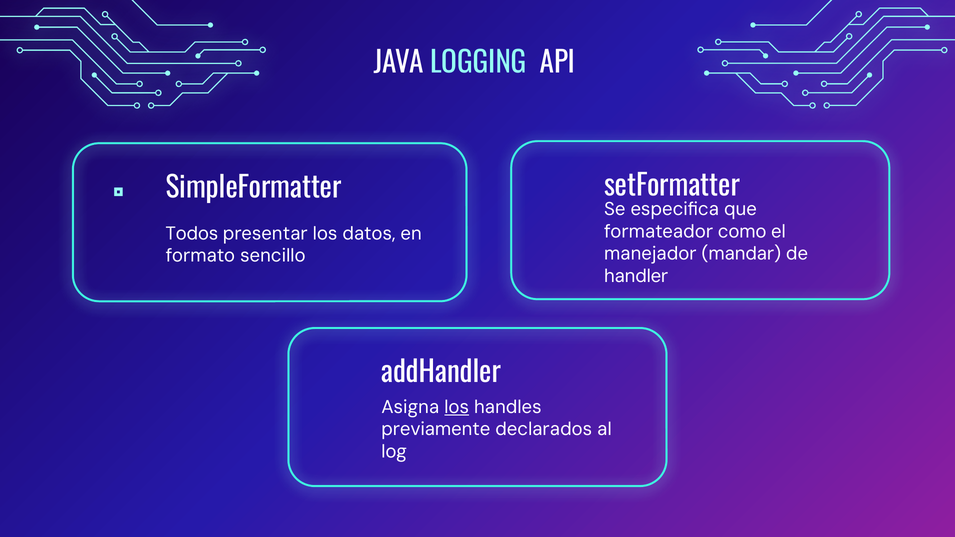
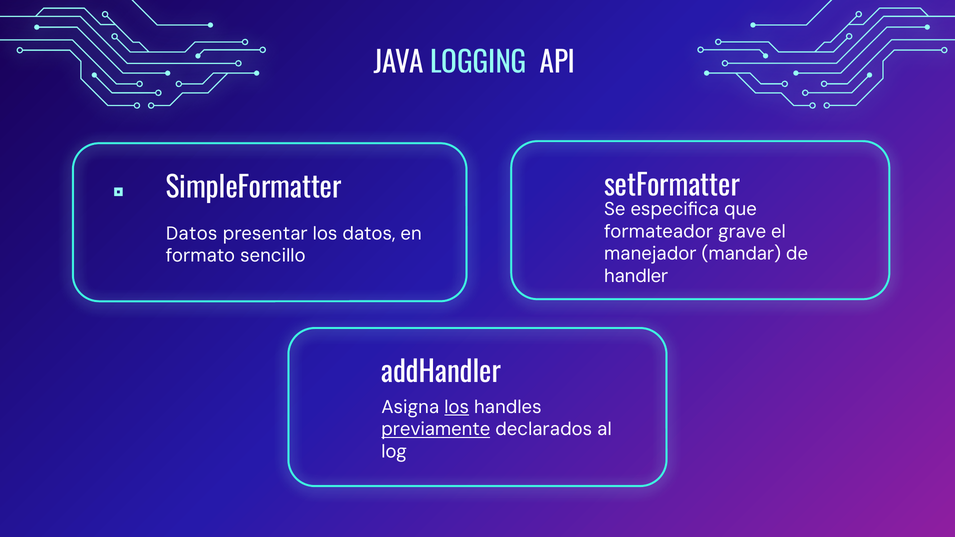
como: como -> grave
Todos at (192, 234): Todos -> Datos
previamente underline: none -> present
